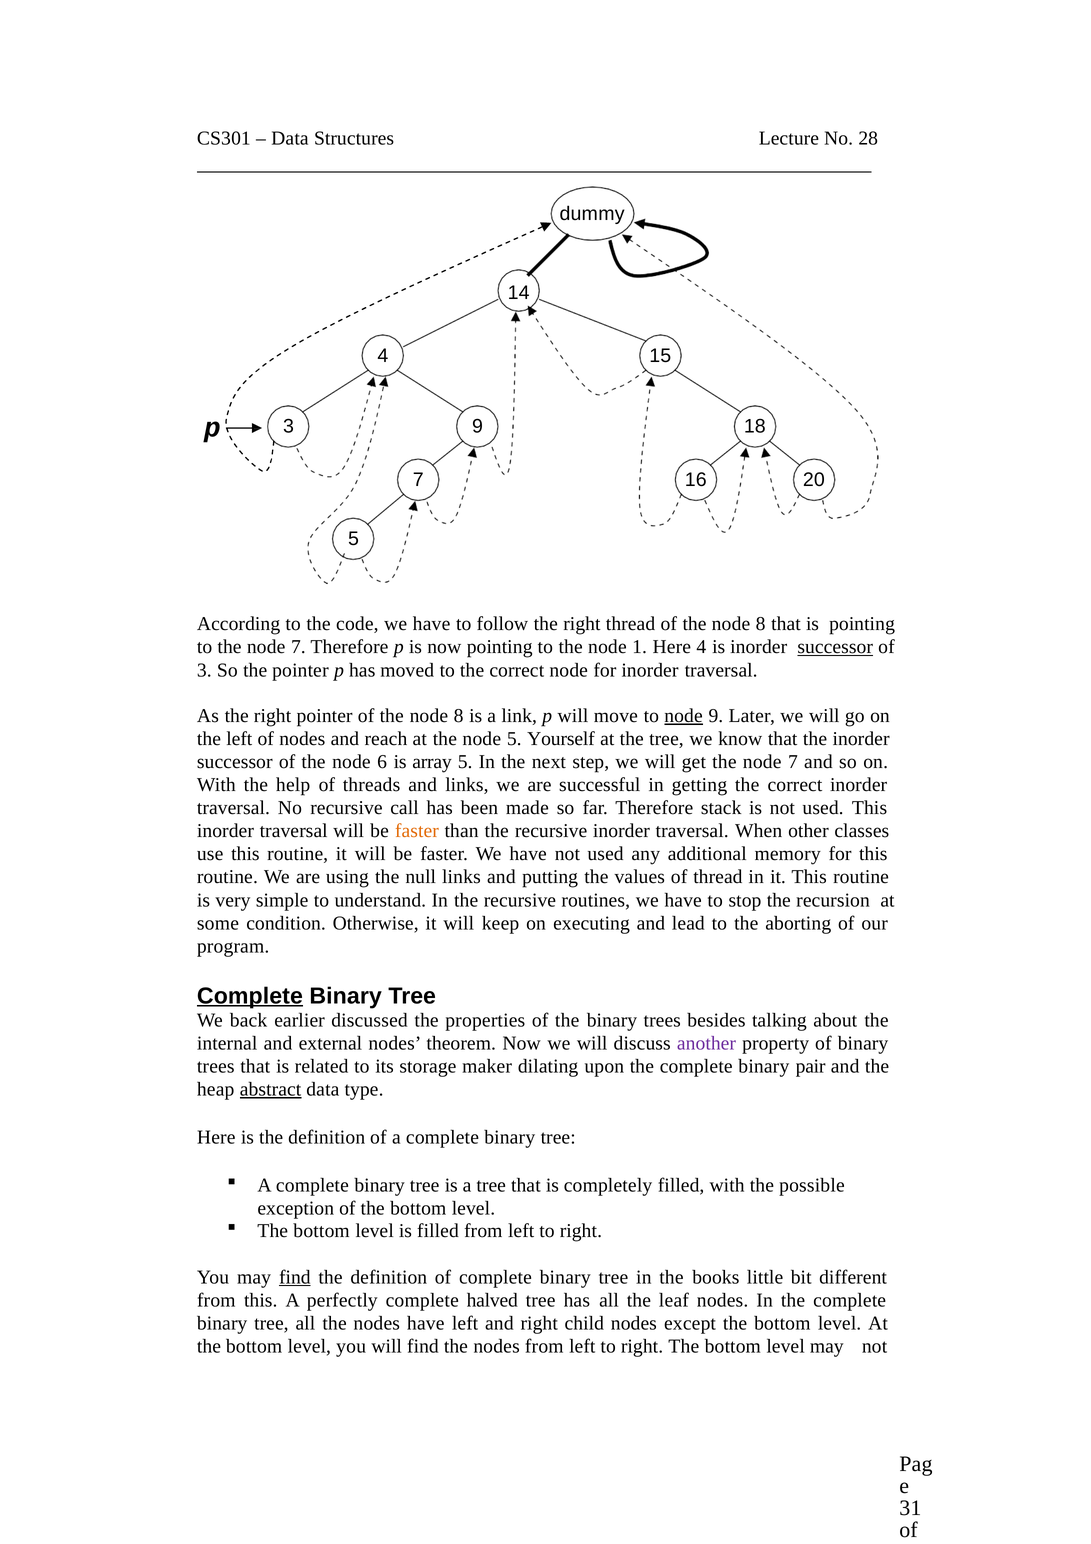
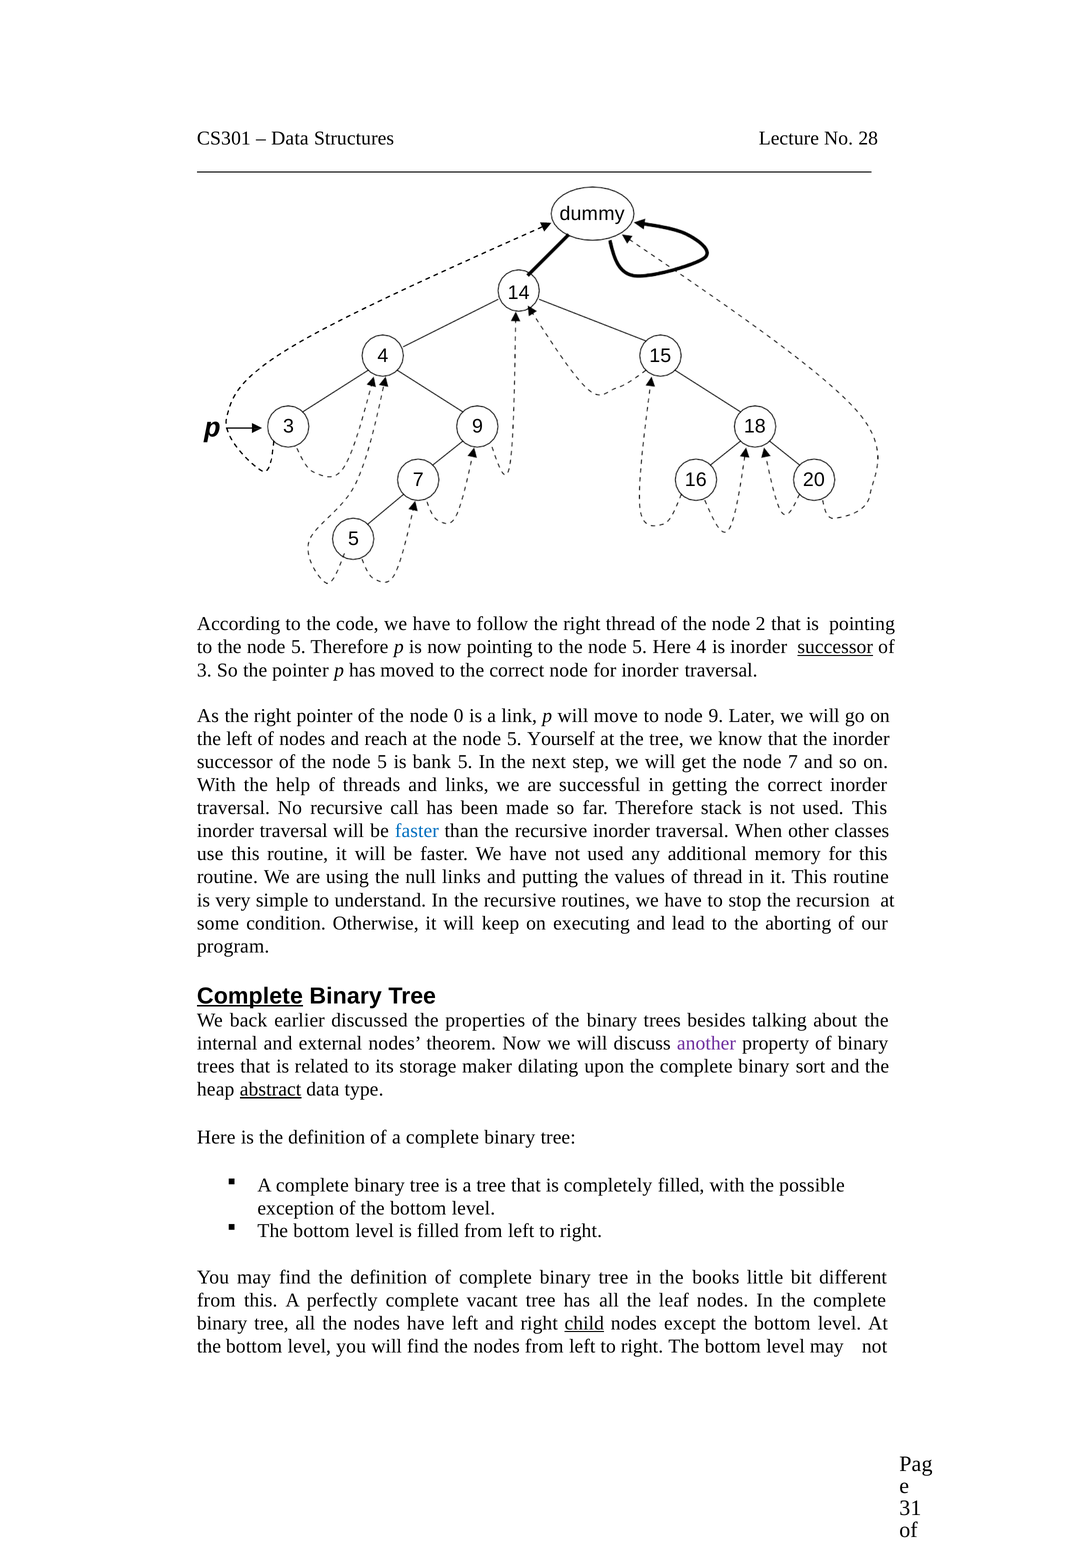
8 at (761, 624): 8 -> 2
7 at (298, 647): 7 -> 5
1 at (640, 647): 1 -> 5
8 at (459, 716): 8 -> 0
node at (684, 716) underline: present -> none
of the node 6: 6 -> 5
array: array -> bank
faster at (417, 831) colour: orange -> blue
pair: pair -> sort
find at (295, 1277) underline: present -> none
halved: halved -> vacant
child underline: none -> present
